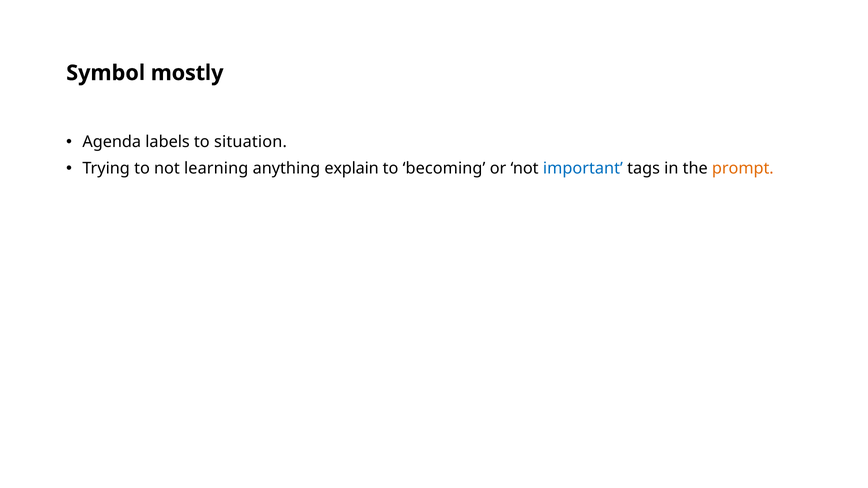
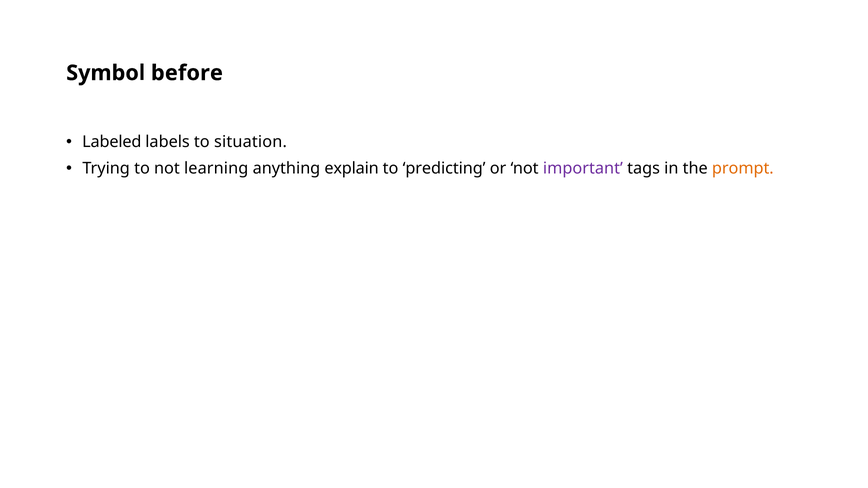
mostly: mostly -> before
Agenda: Agenda -> Labeled
becoming: becoming -> predicting
important colour: blue -> purple
